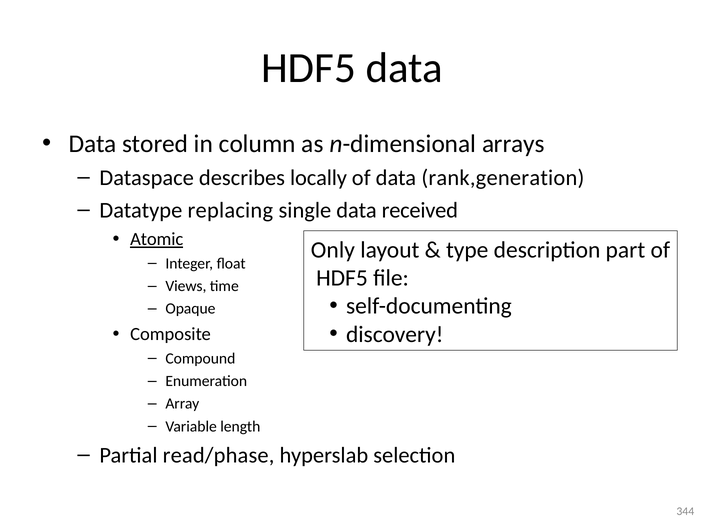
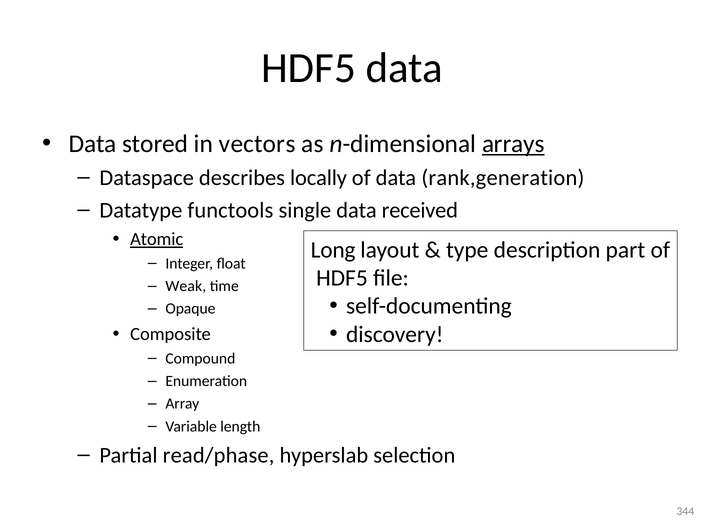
column: column -> vectors
arrays underline: none -> present
replacing: replacing -> functools
Only: Only -> Long
Views: Views -> Weak
